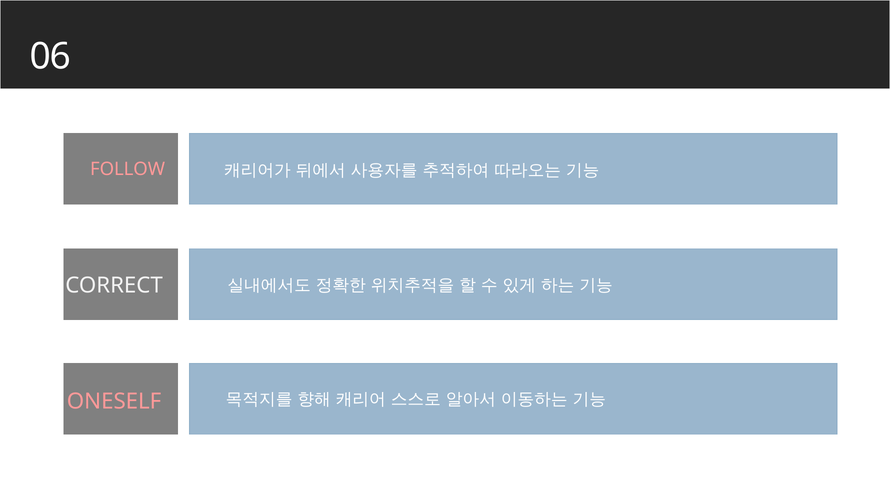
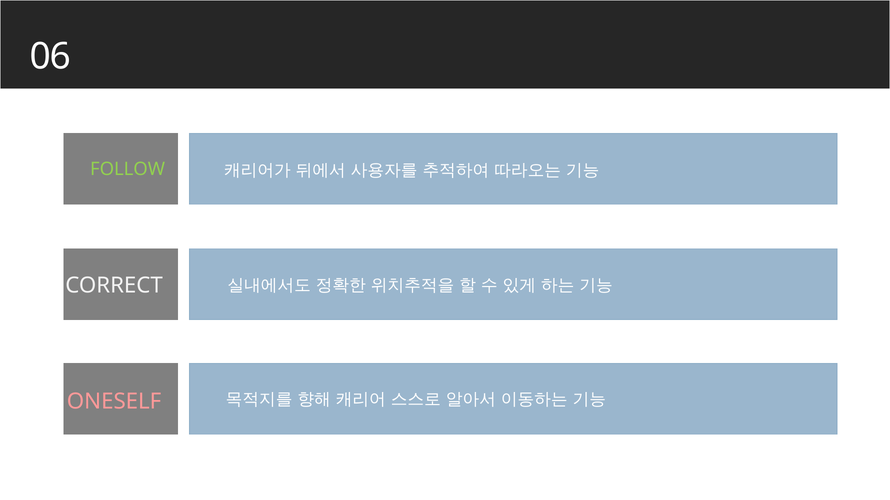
FOLLOW colour: pink -> light green
